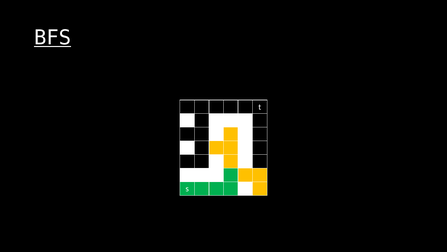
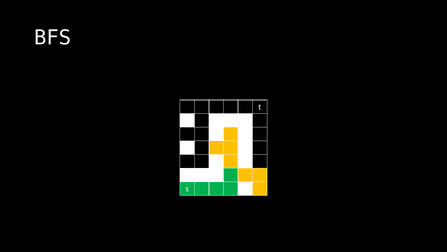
BFS underline: present -> none
